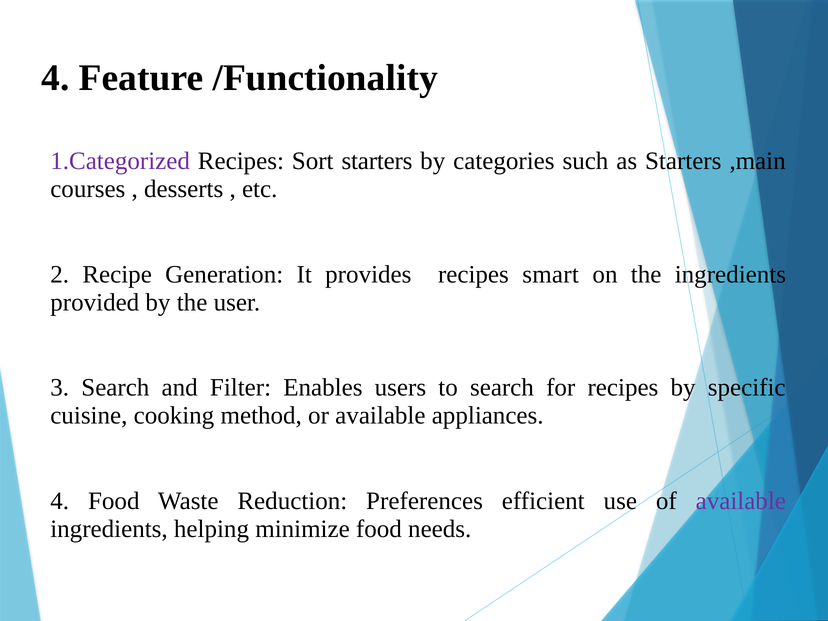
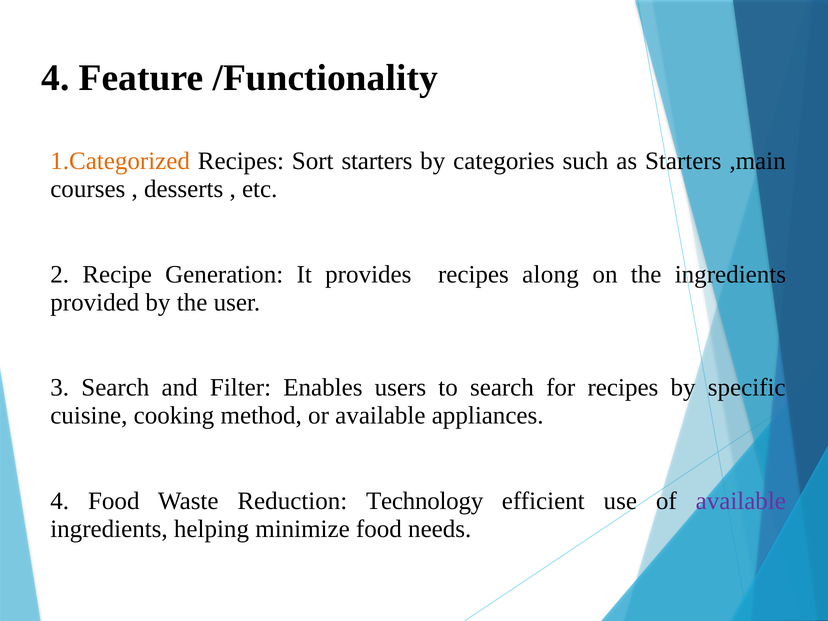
1.Categorized colour: purple -> orange
smart: smart -> along
Preferences: Preferences -> Technology
